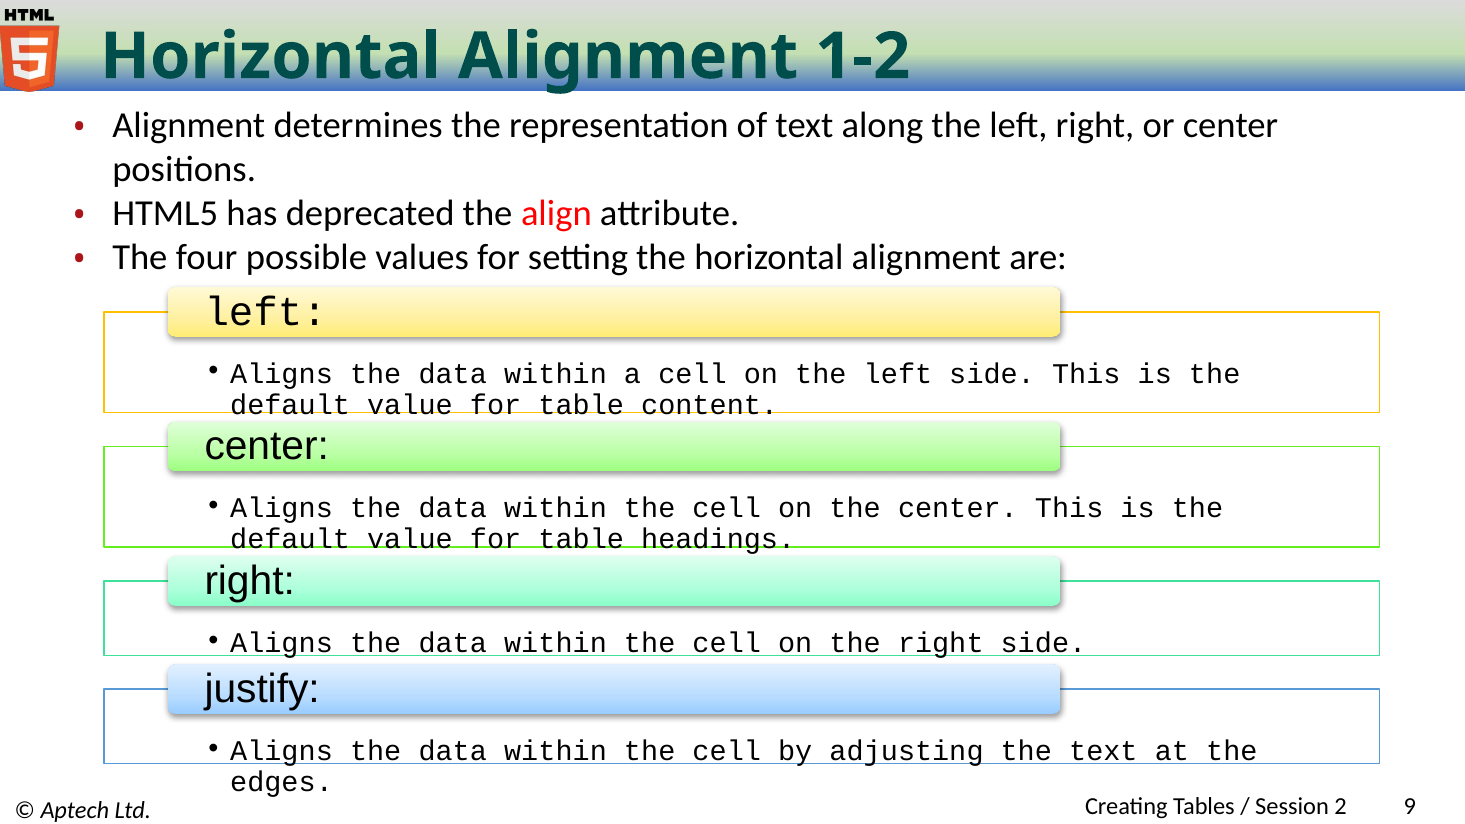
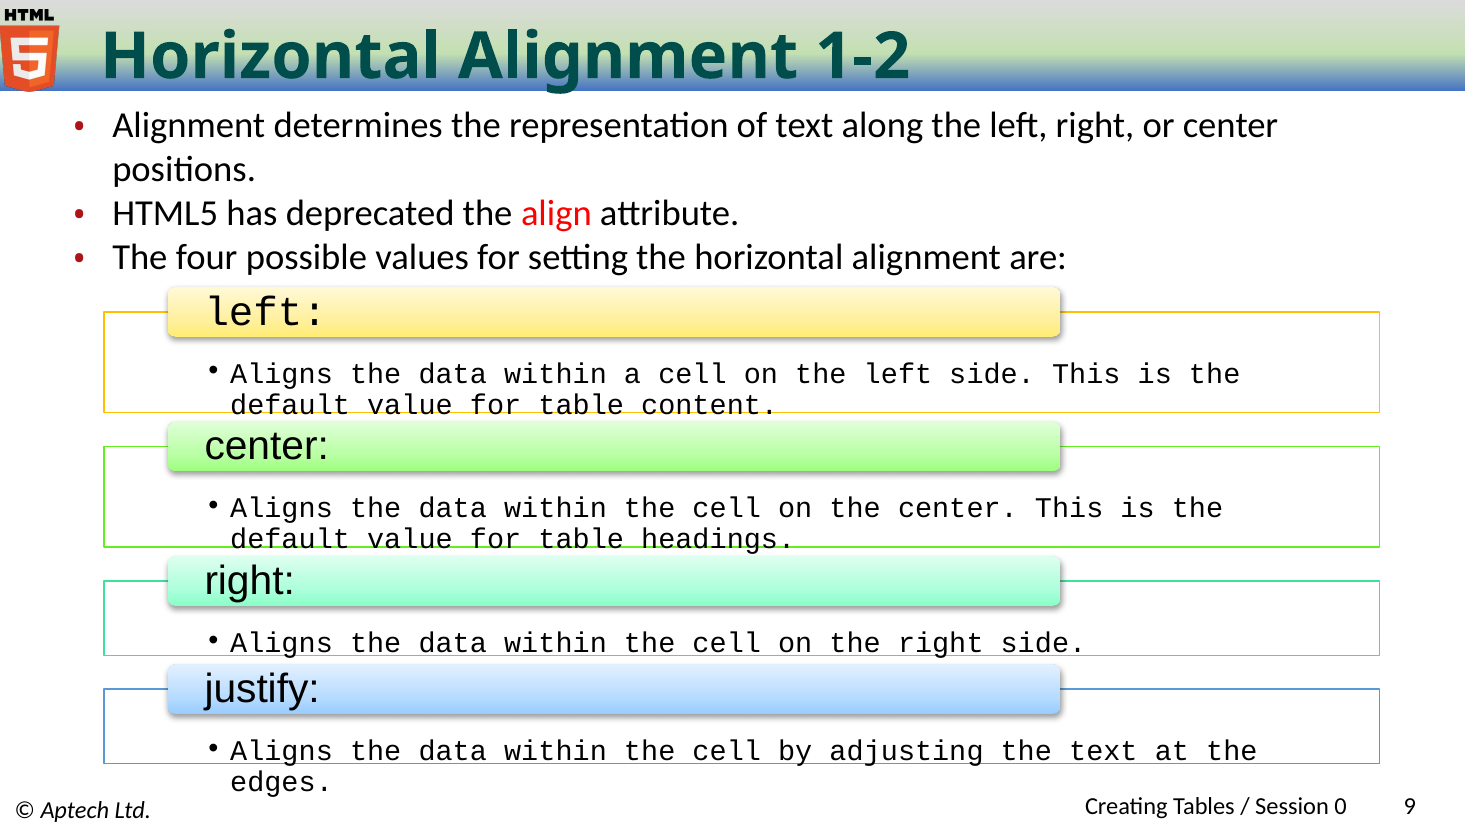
2: 2 -> 0
